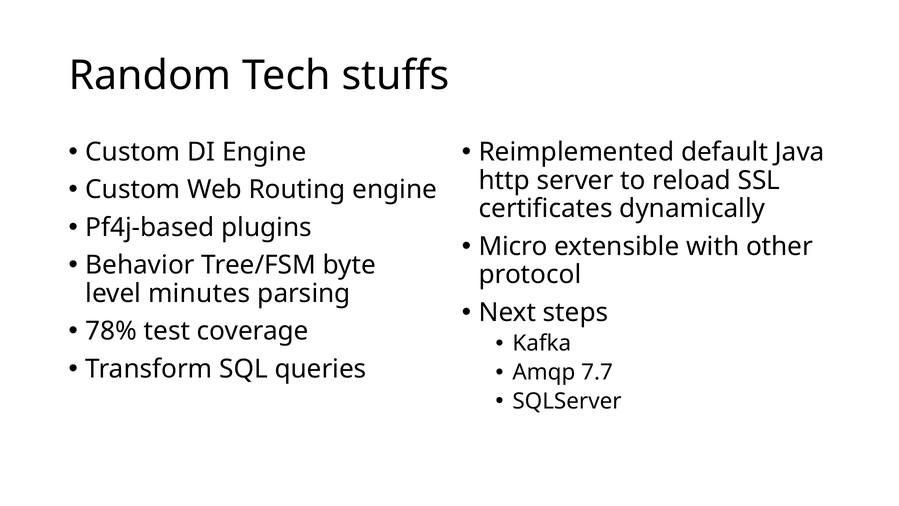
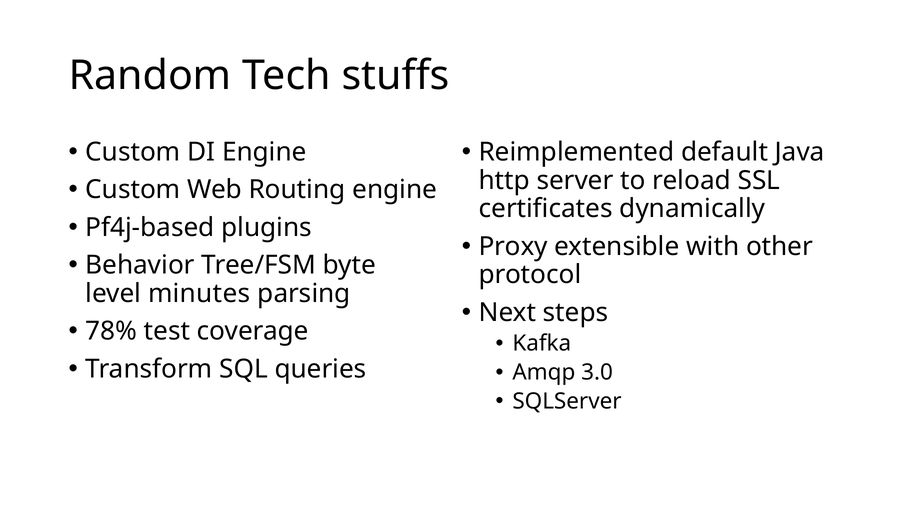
Micro: Micro -> Proxy
7.7: 7.7 -> 3.0
